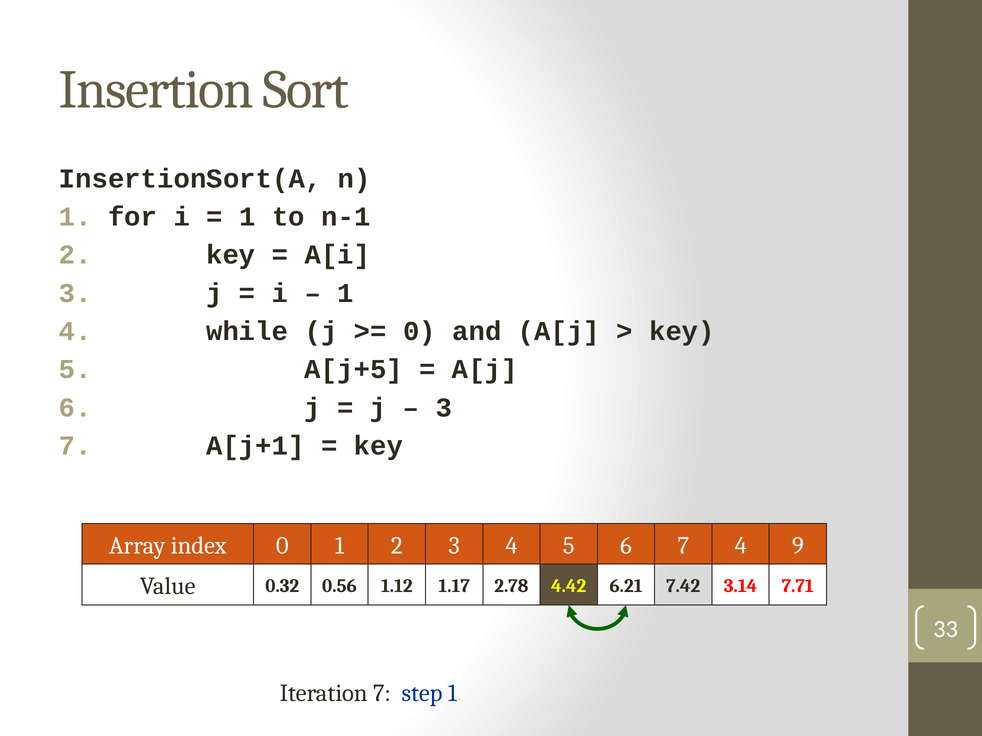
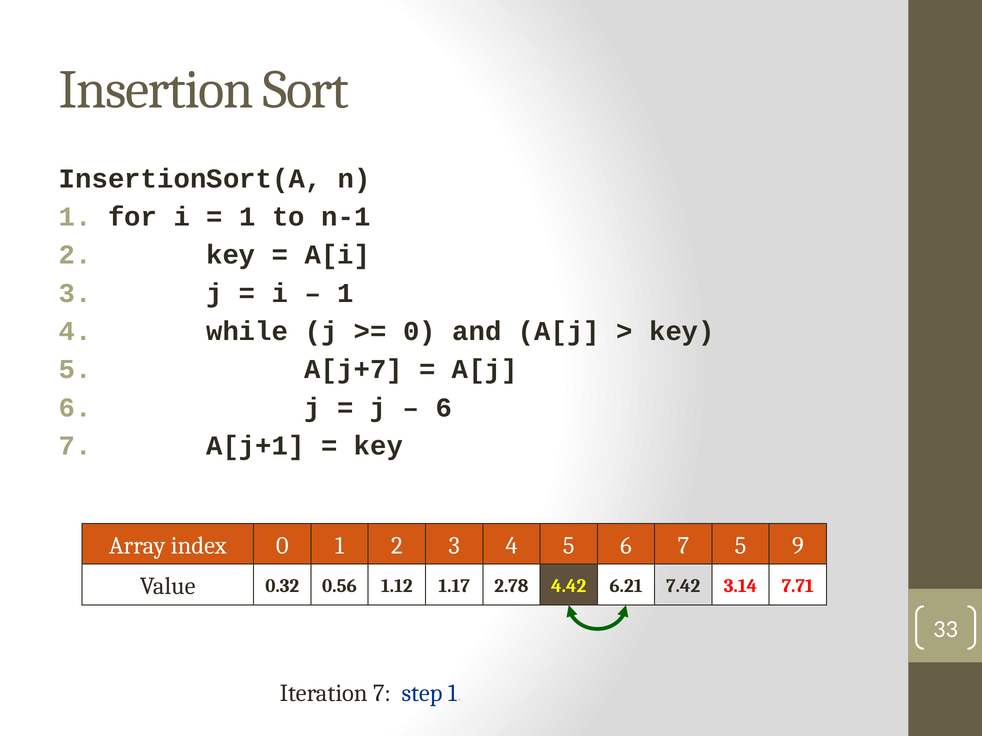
A[j+5: A[j+5 -> A[j+7
3 at (444, 408): 3 -> 6
0 1 4: 4 -> 5
